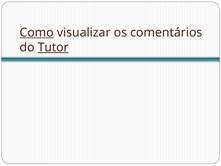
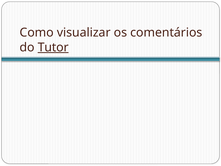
Como underline: present -> none
